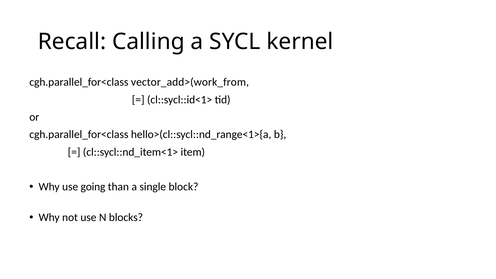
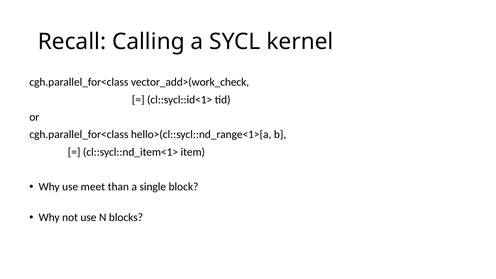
vector_add>(work_from: vector_add>(work_from -> vector_add>(work_check
going: going -> meet
